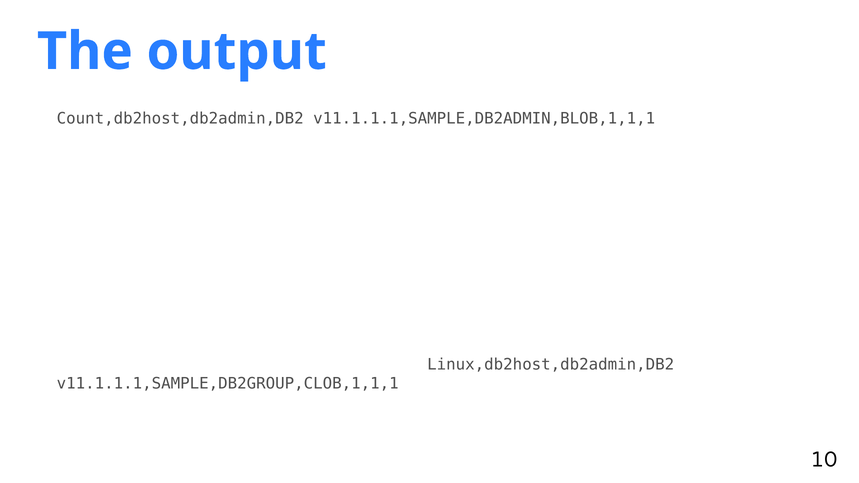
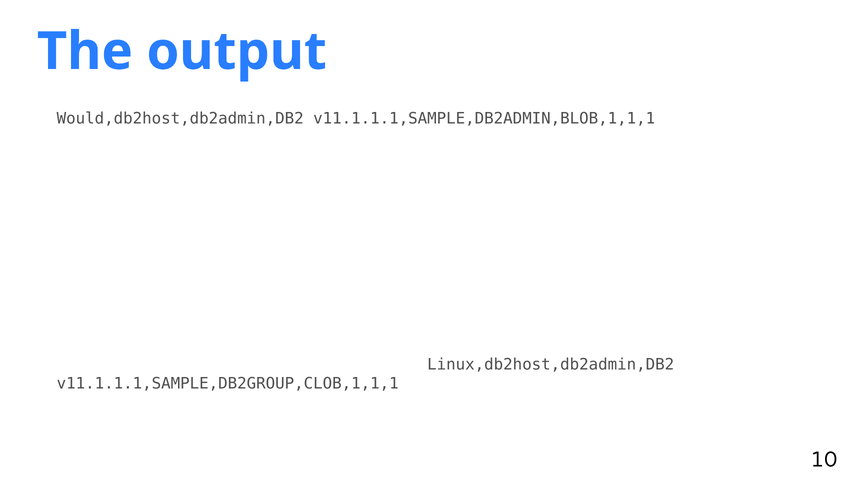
Count,db2host,db2admin,DB2: Count,db2host,db2admin,DB2 -> Would,db2host,db2admin,DB2
